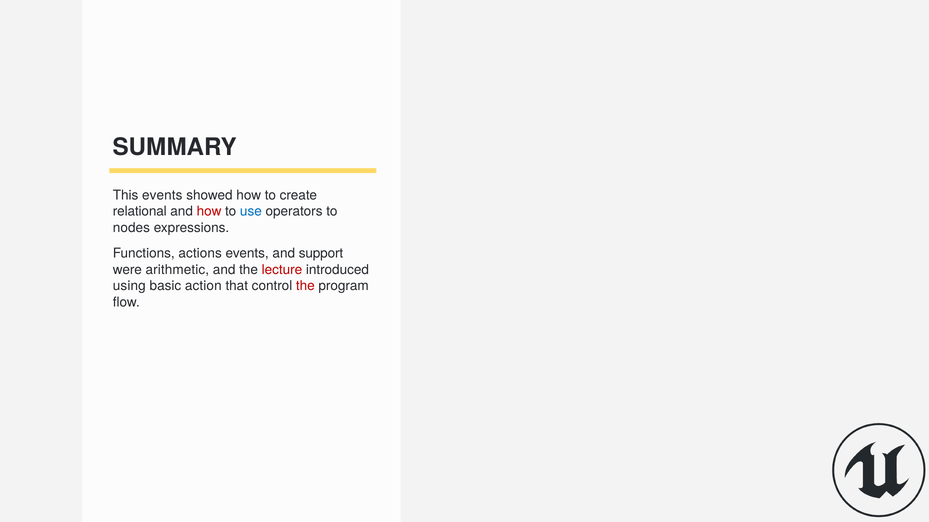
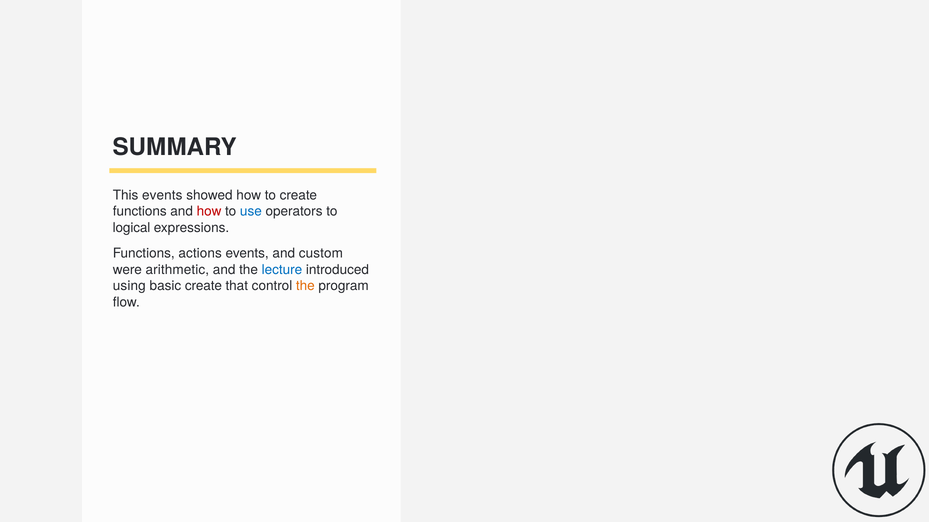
relational at (140, 212): relational -> functions
nodes: nodes -> logical
support: support -> custom
lecture colour: red -> blue
basic action: action -> create
the at (305, 286) colour: red -> orange
